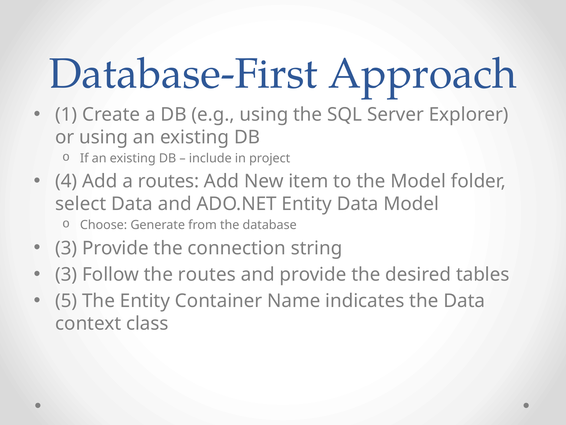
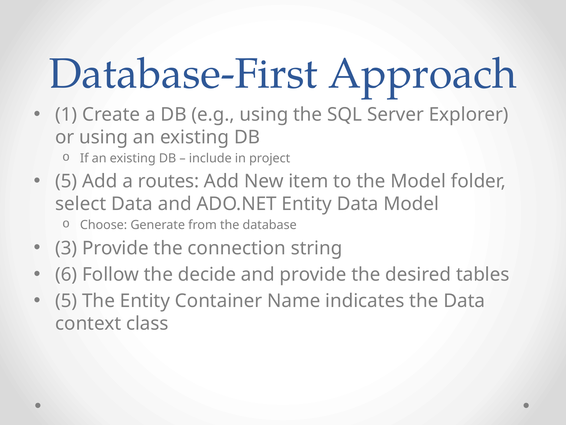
4 at (66, 181): 4 -> 5
3 at (66, 274): 3 -> 6
the routes: routes -> decide
